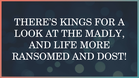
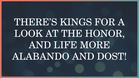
MADLY: MADLY -> HONOR
RANSOMED: RANSOMED -> ALABANDO
